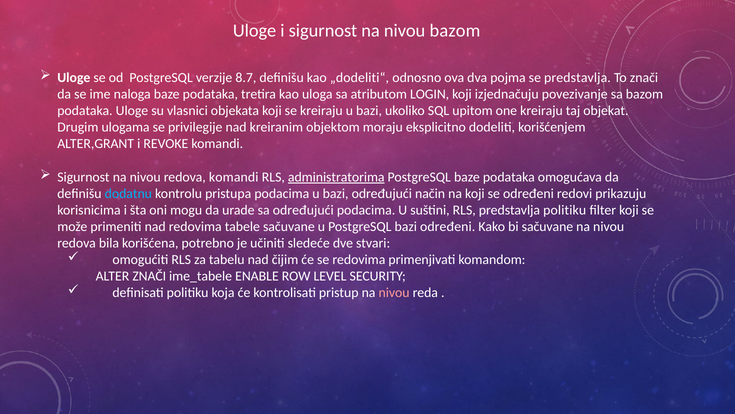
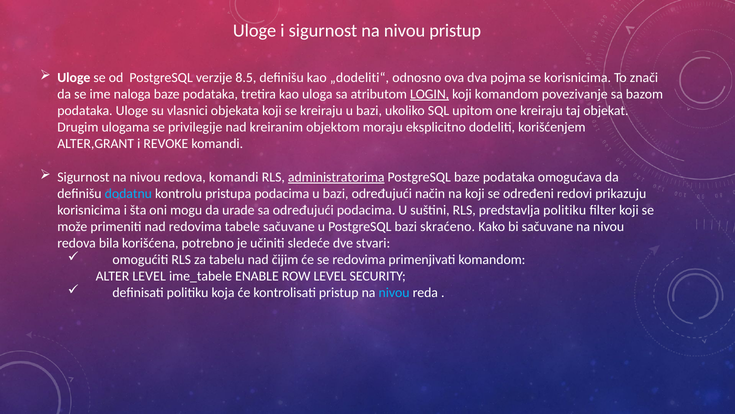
nivou bazom: bazom -> pristup
8.7: 8.7 -> 8.5
se predstavlja: predstavlja -> korisnicima
LOGIN underline: none -> present
koji izjednačuju: izjednačuju -> komandom
bazi određeni: određeni -> skraćeno
ALTER ZNAČI: ZNAČI -> LEVEL
nivou at (394, 293) colour: pink -> light blue
